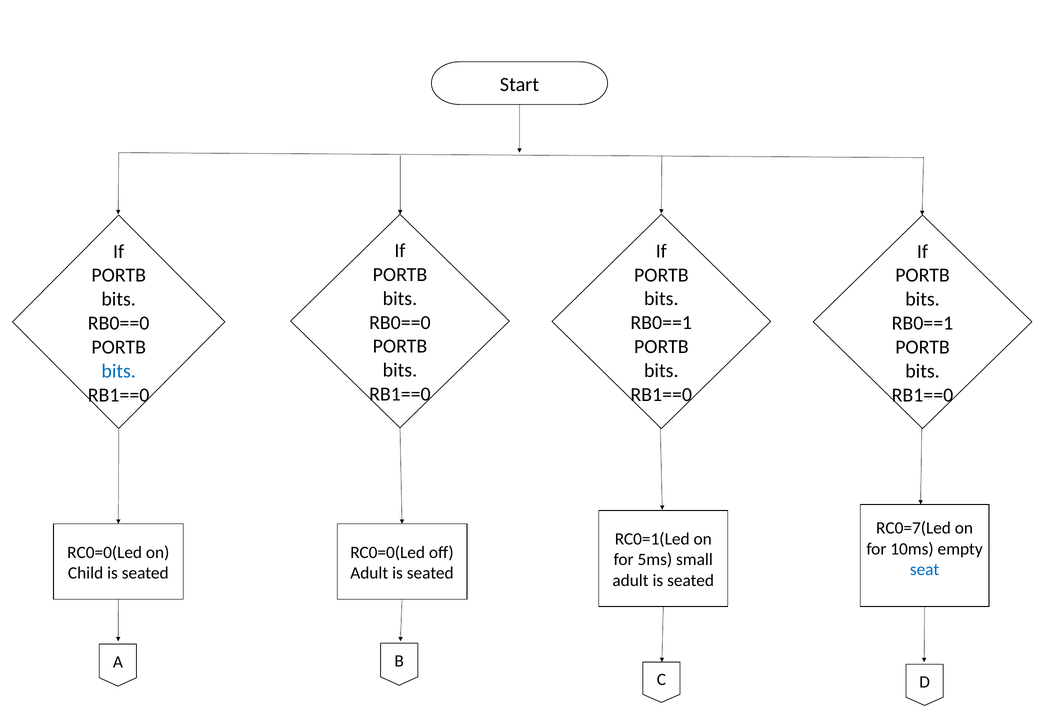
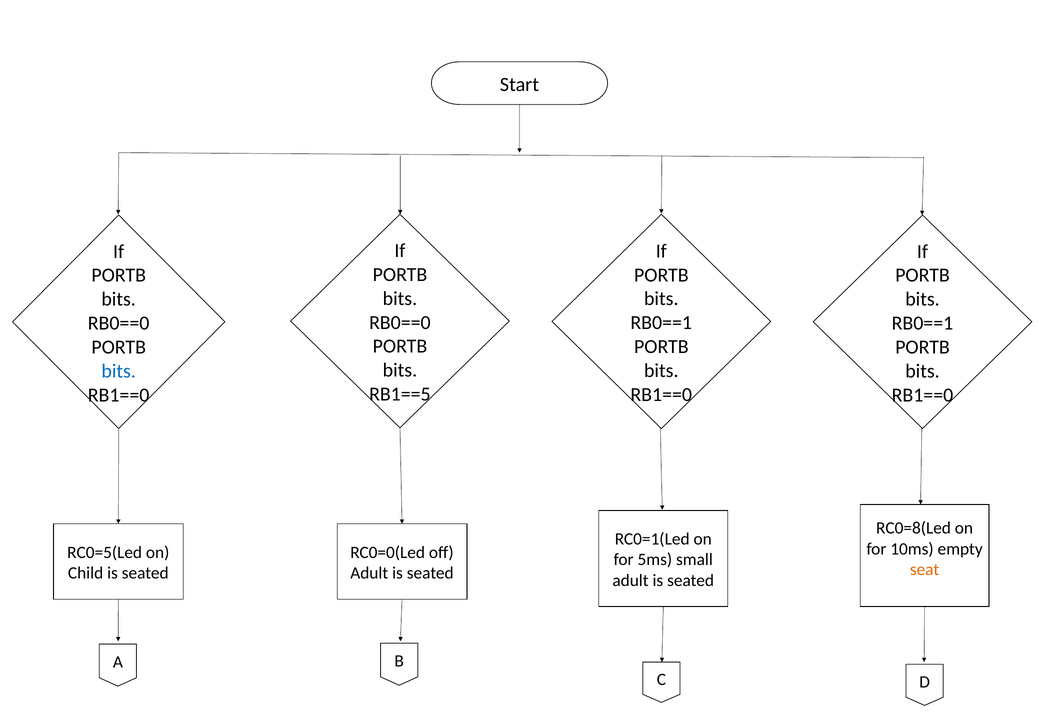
RB1==0 at (400, 394): RB1==0 -> RB1==5
RC0=7(Led: RC0=7(Led -> RC0=8(Led
RC0=0(Led at (105, 553): RC0=0(Led -> RC0=5(Led
seat colour: blue -> orange
